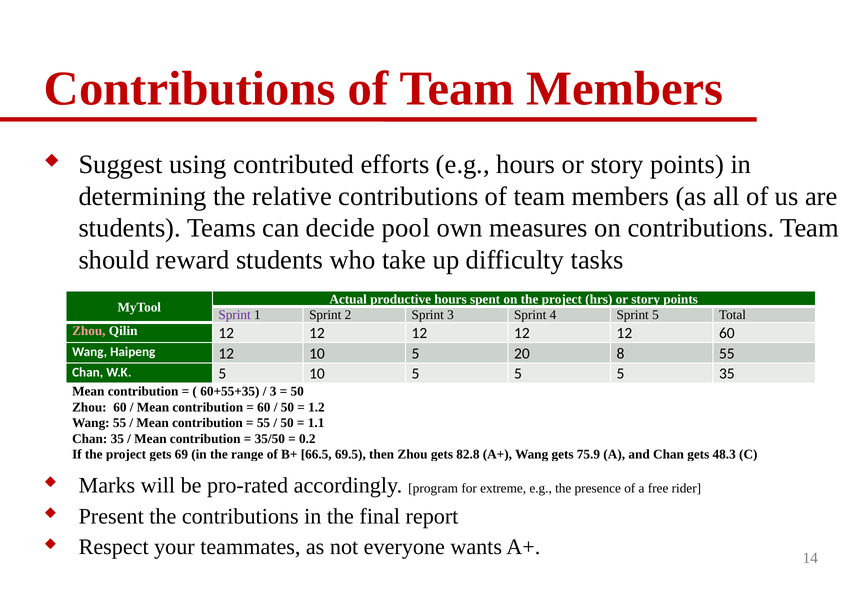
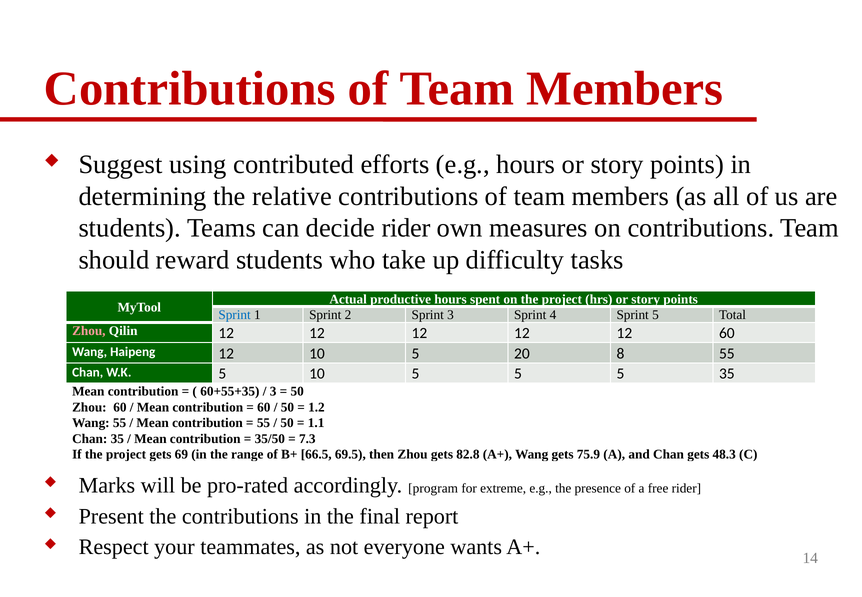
decide pool: pool -> rider
Sprint at (235, 315) colour: purple -> blue
0.2: 0.2 -> 7.3
